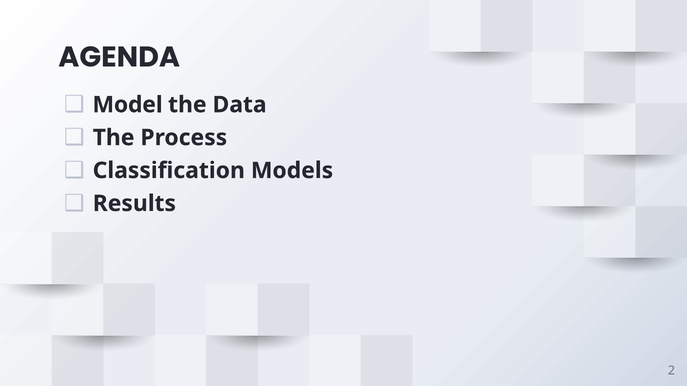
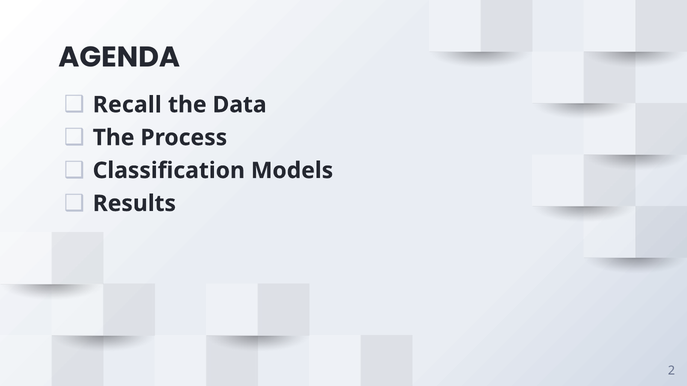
Model: Model -> Recall
